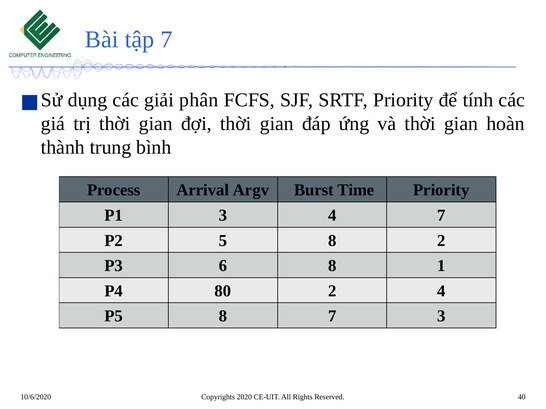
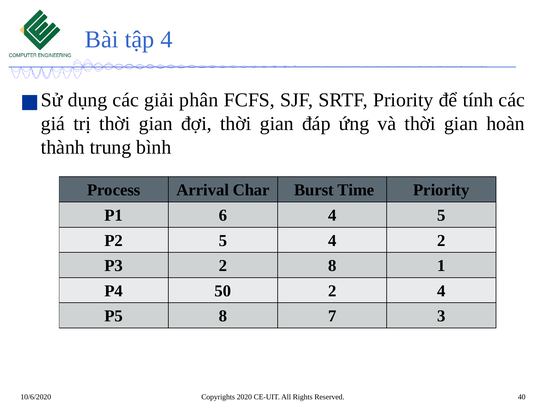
tập 7: 7 -> 4
Argv: Argv -> Char
P1 3: 3 -> 6
4 7: 7 -> 5
5 8: 8 -> 4
P3 6: 6 -> 2
80: 80 -> 50
